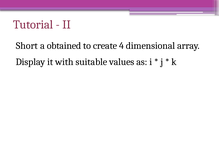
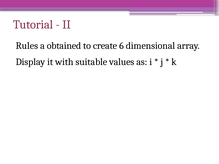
Short: Short -> Rules
4: 4 -> 6
